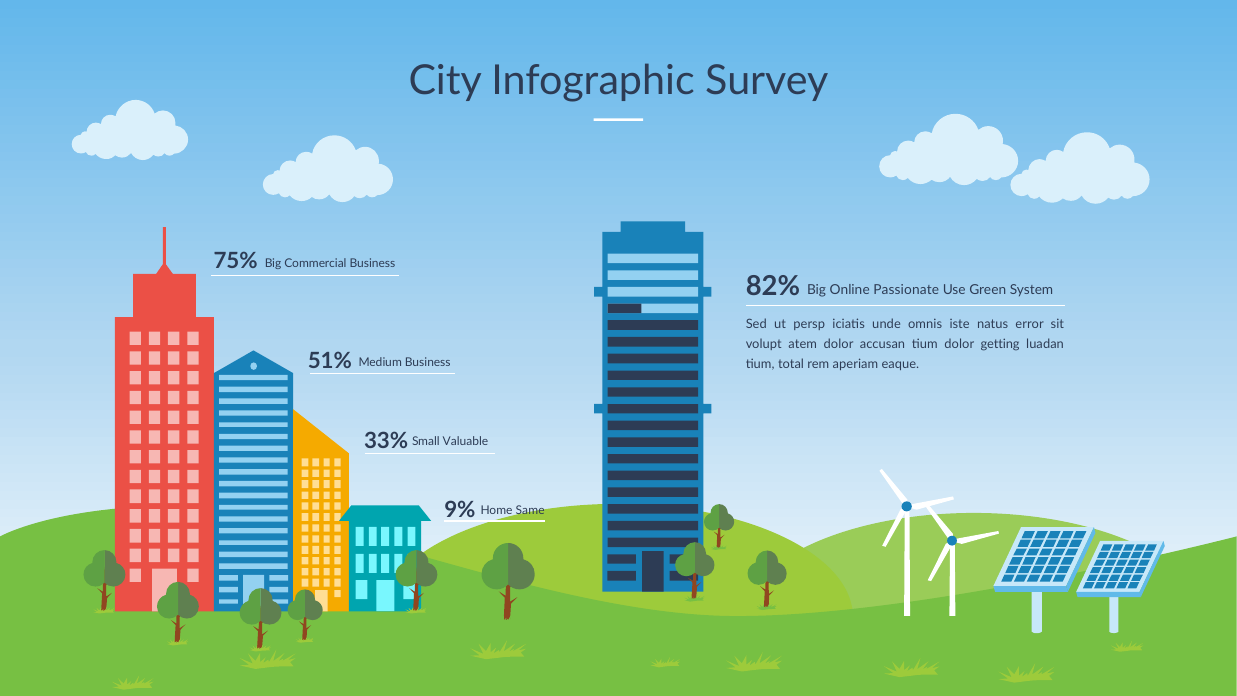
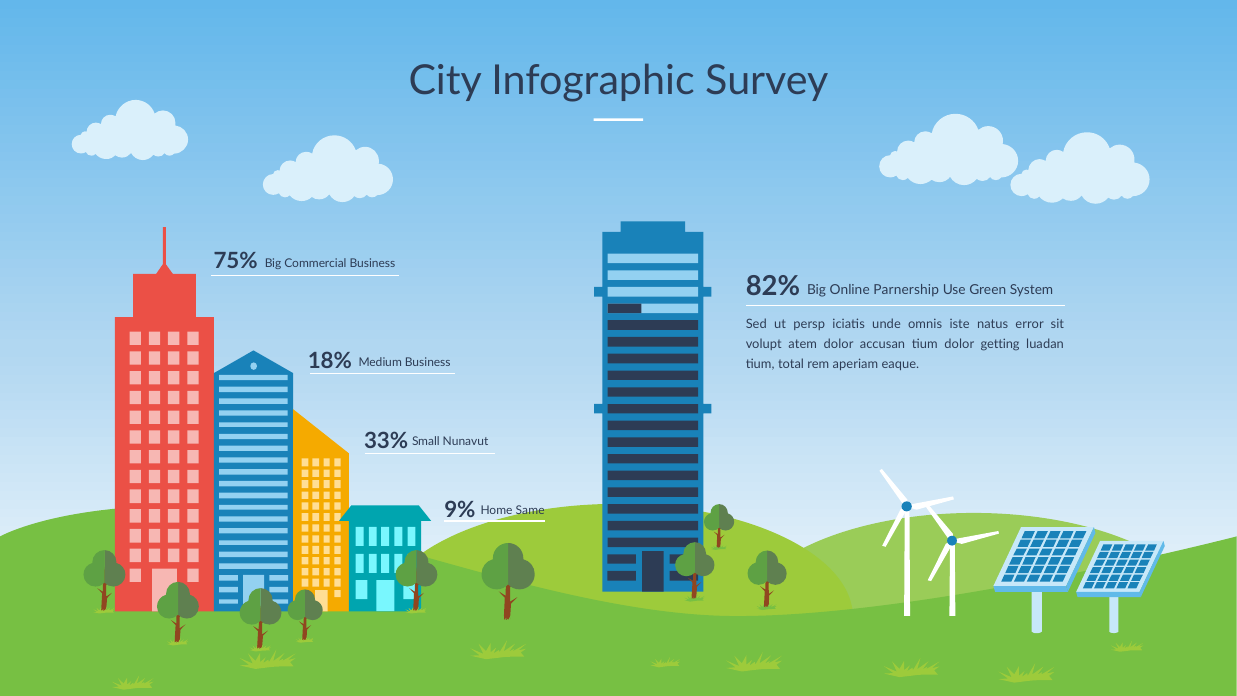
Passionate: Passionate -> Parnership
51%: 51% -> 18%
Valuable: Valuable -> Nunavut
